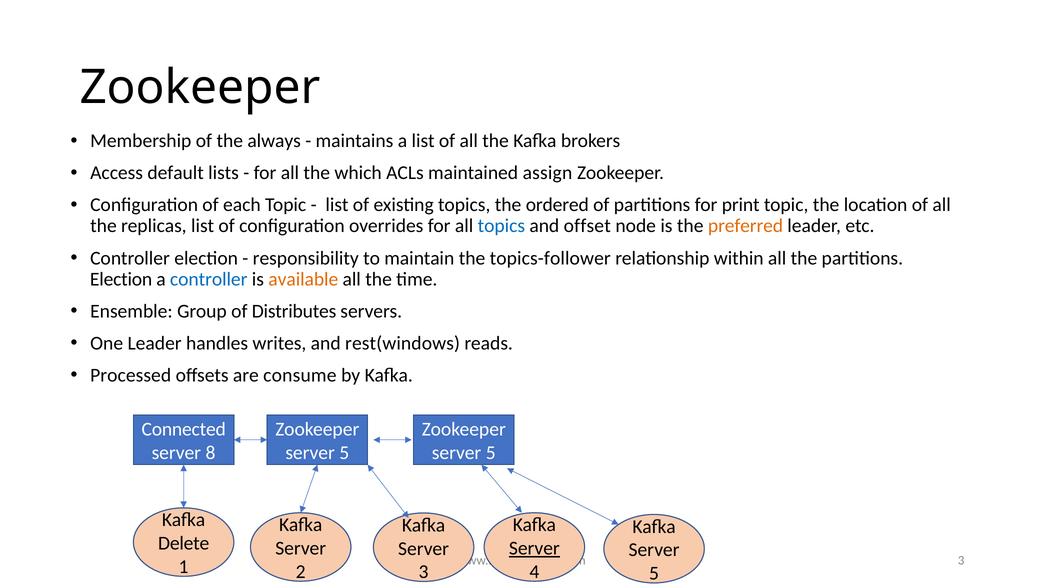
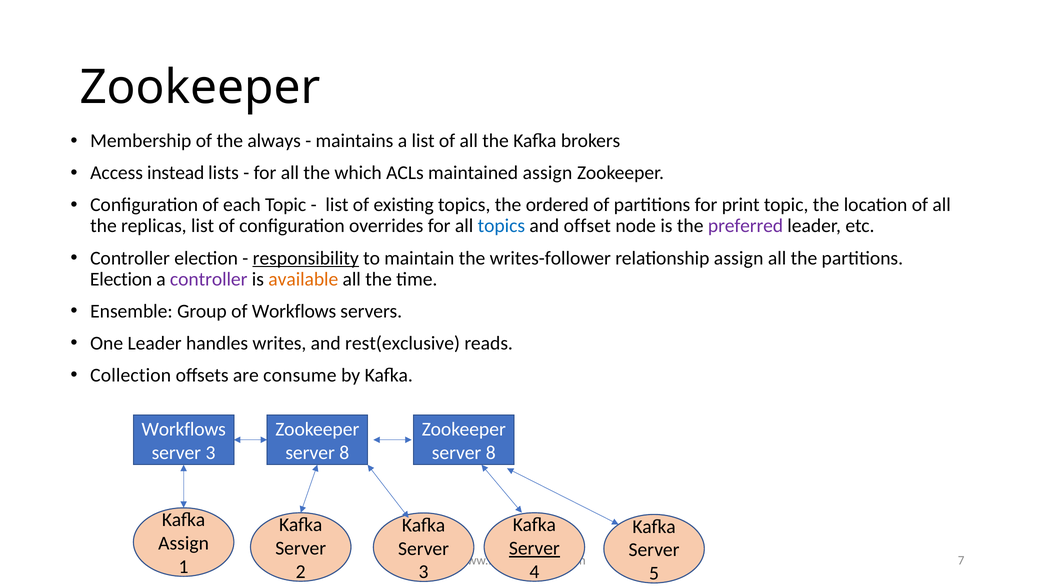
default: default -> instead
preferred colour: orange -> purple
responsibility underline: none -> present
topics-follower: topics-follower -> writes-follower
relationship within: within -> assign
controller at (209, 279) colour: blue -> purple
of Distributes: Distributes -> Workflows
rest(windows: rest(windows -> rest(exclusive
Processed: Processed -> Collection
Connected at (184, 430): Connected -> Workflows
8 at (211, 453): 8 -> 3
5 at (344, 453): 5 -> 8
5 at (491, 453): 5 -> 8
Delete at (184, 544): Delete -> Assign
3 at (961, 561): 3 -> 7
